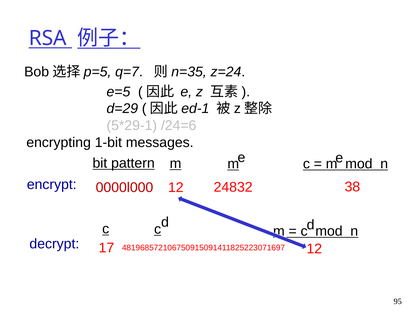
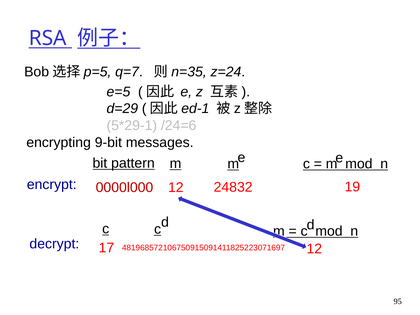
1-bit: 1-bit -> 9-bit
38: 38 -> 19
